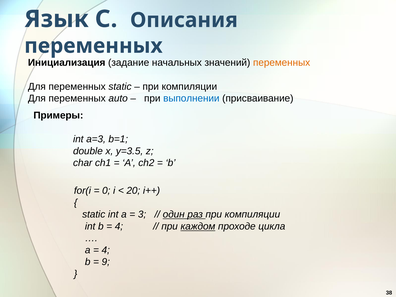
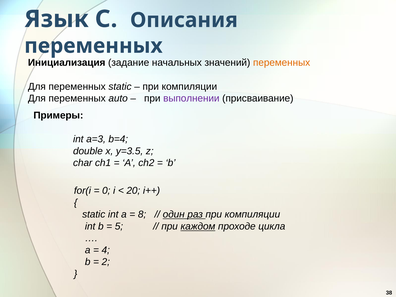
выполнении colour: blue -> purple
b=1: b=1 -> b=4
3: 3 -> 8
4 at (119, 226): 4 -> 5
9: 9 -> 2
